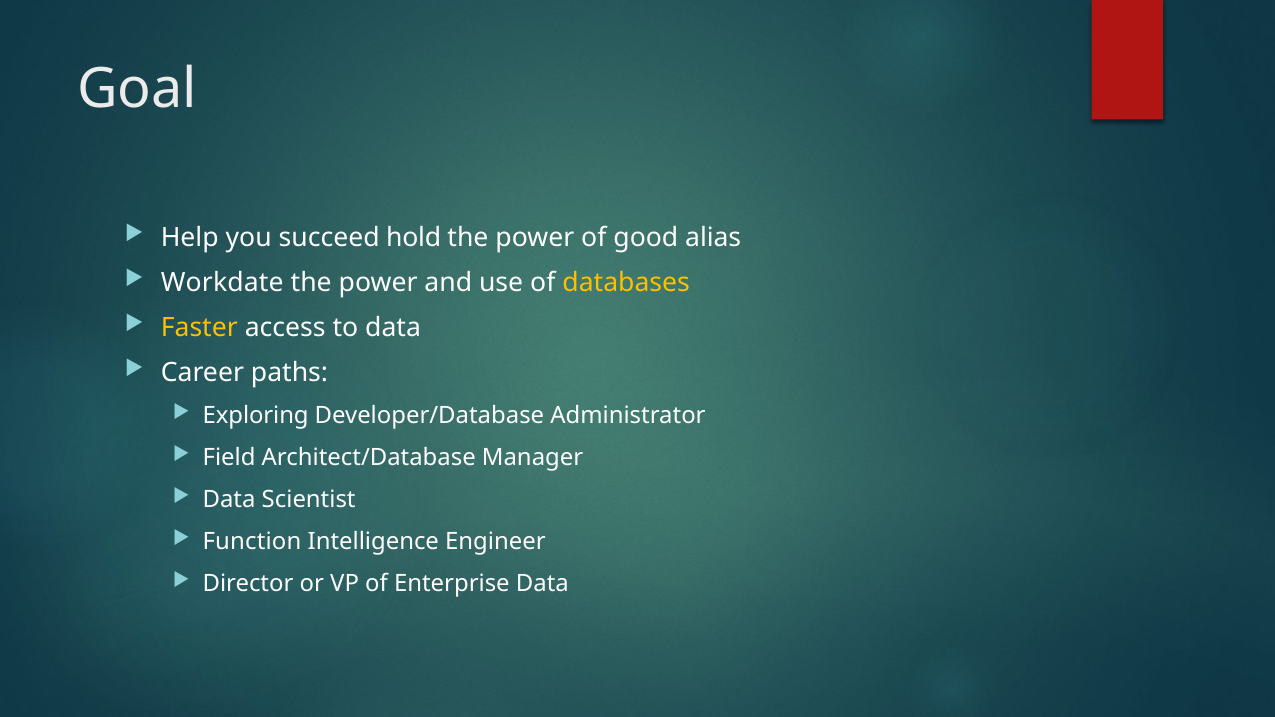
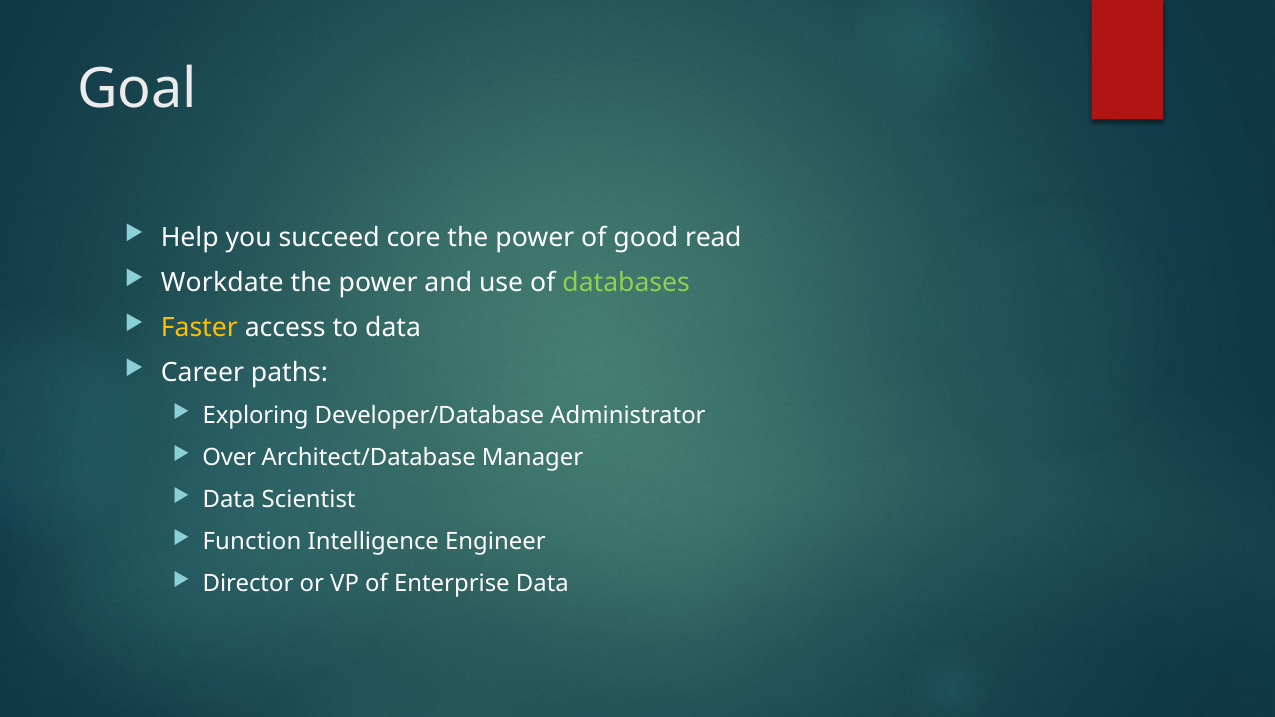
hold: hold -> core
alias: alias -> read
databases colour: yellow -> light green
Field: Field -> Over
